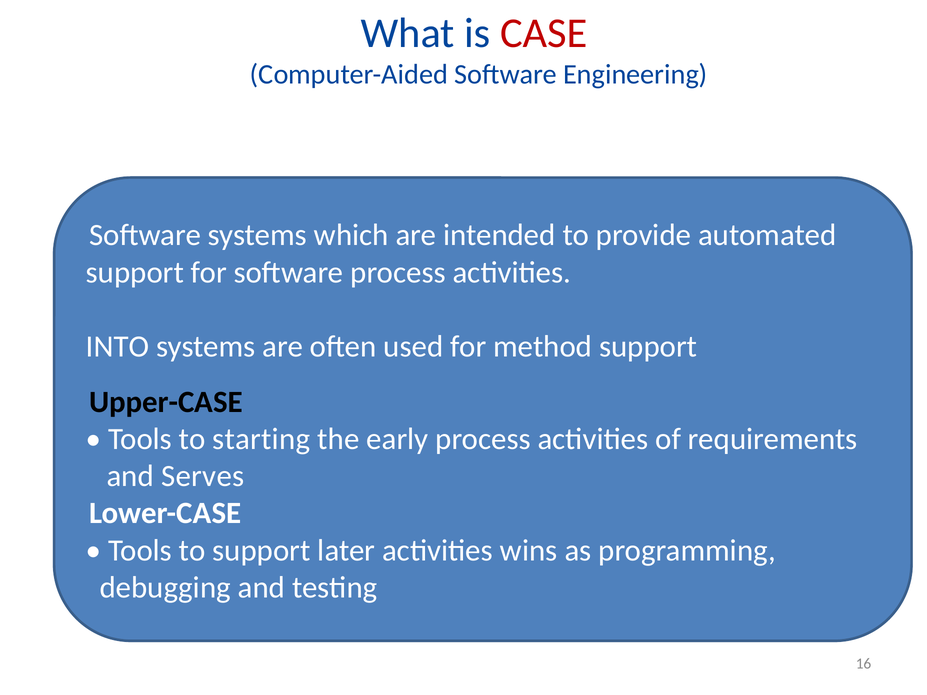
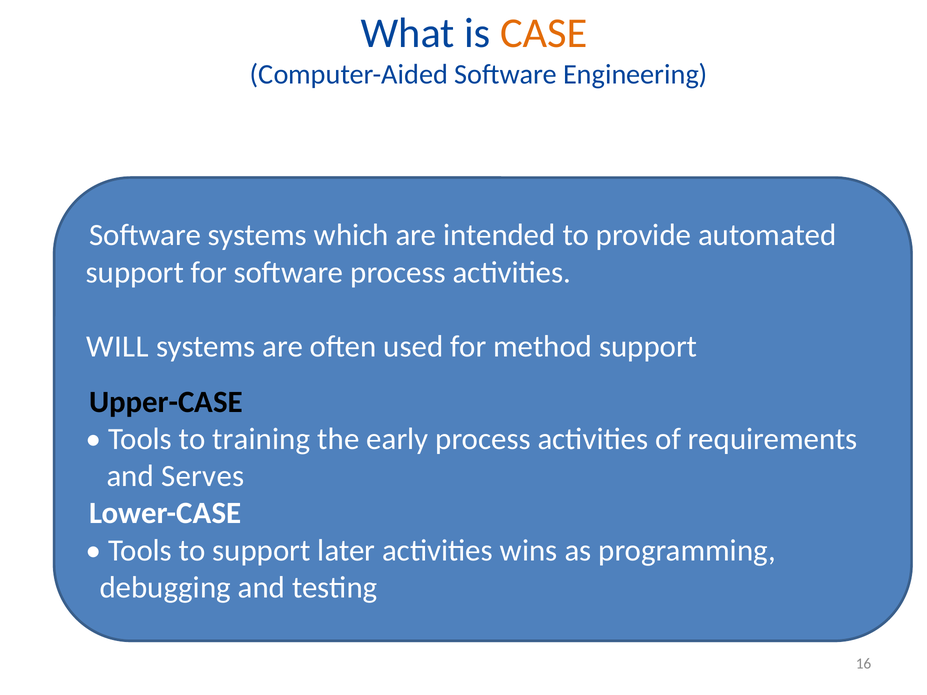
CASE colour: red -> orange
INTO: INTO -> WILL
starting: starting -> training
